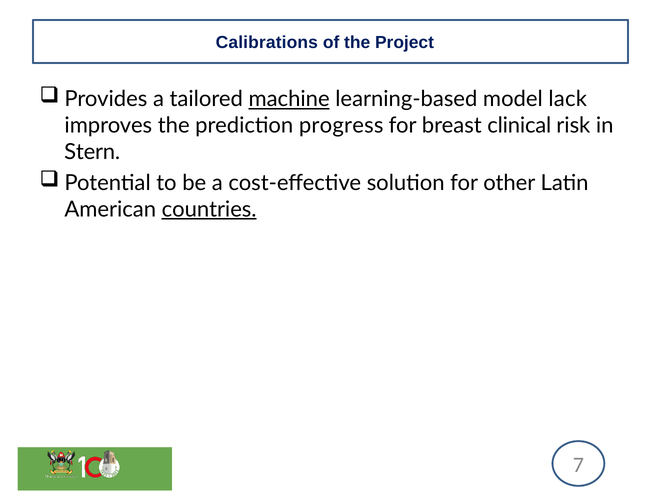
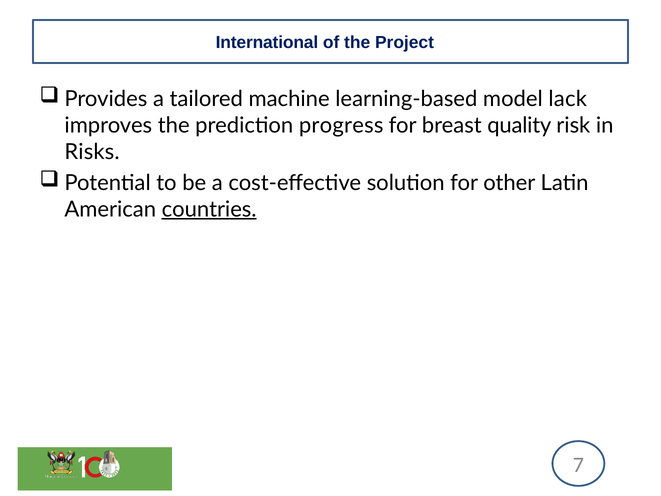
Calibrations: Calibrations -> International
machine underline: present -> none
clinical: clinical -> quality
Stern: Stern -> Risks
